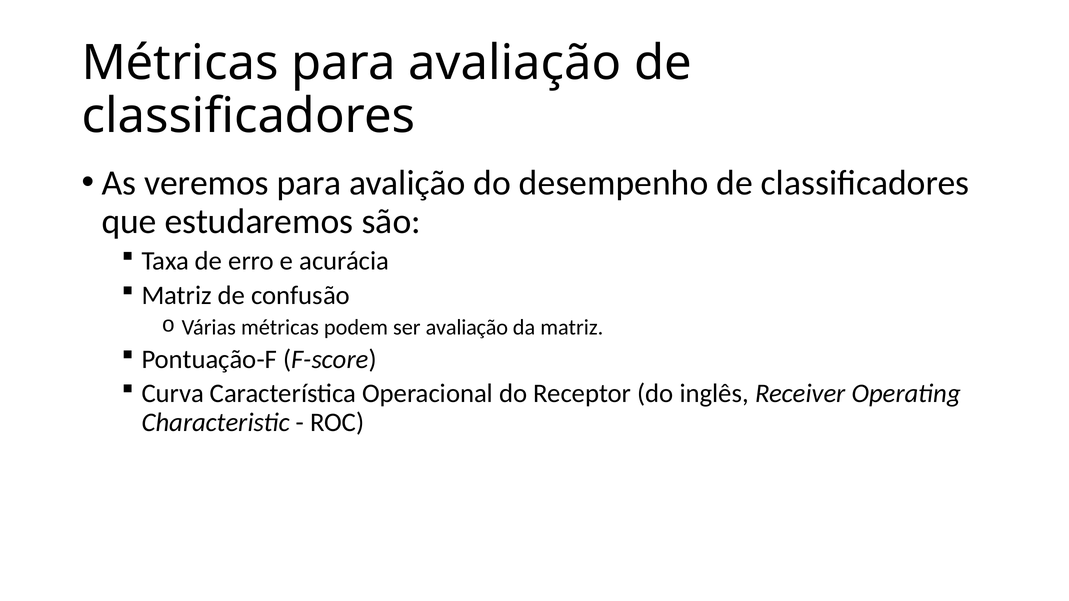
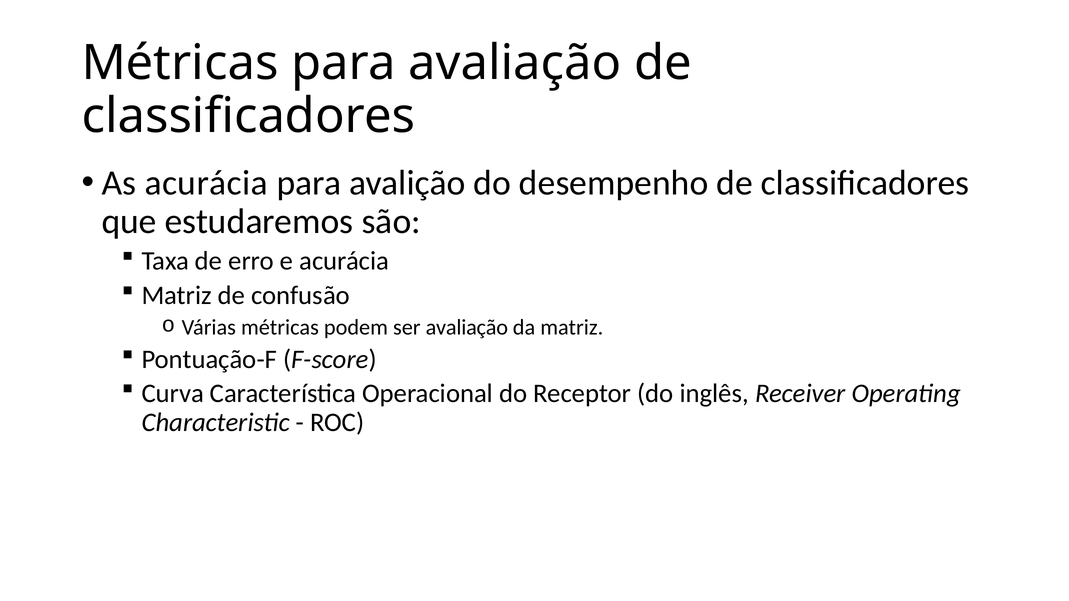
As veremos: veremos -> acurácia
